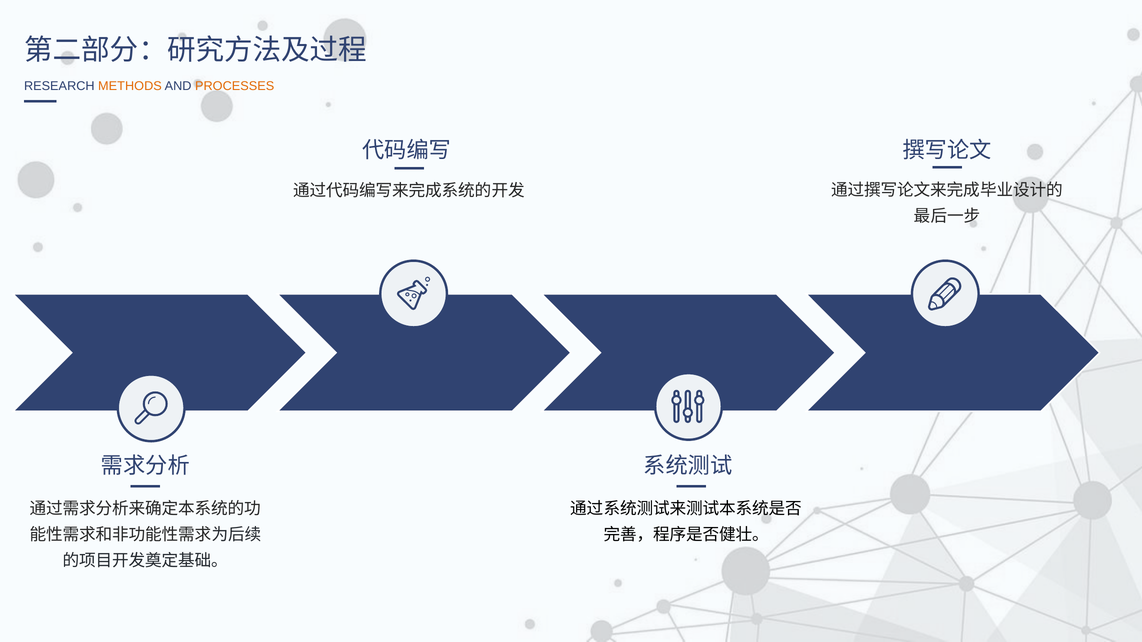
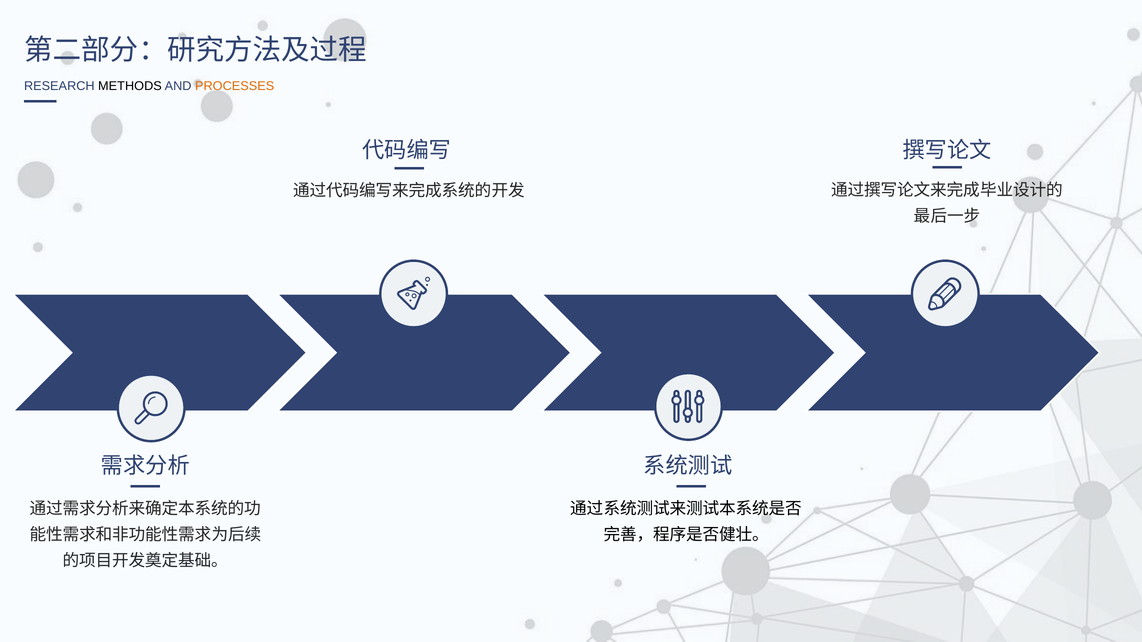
METHODS colour: orange -> black
